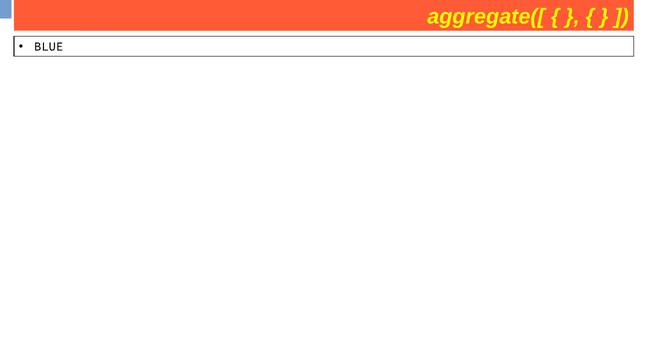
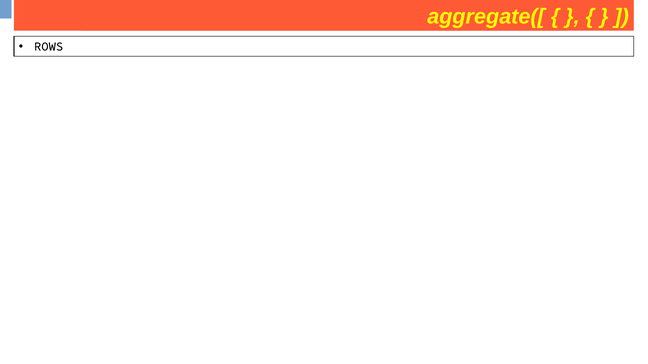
BLUE: BLUE -> ROWS
